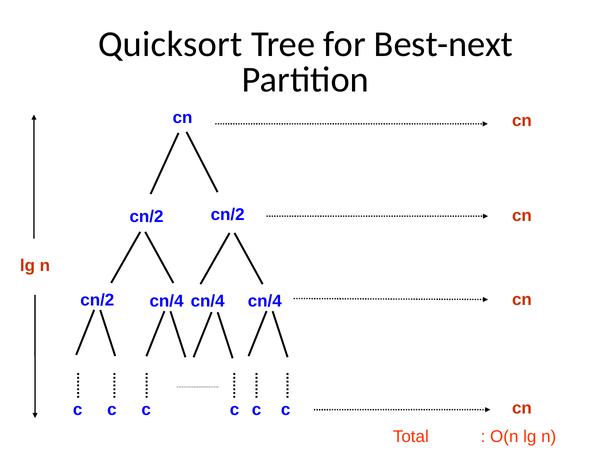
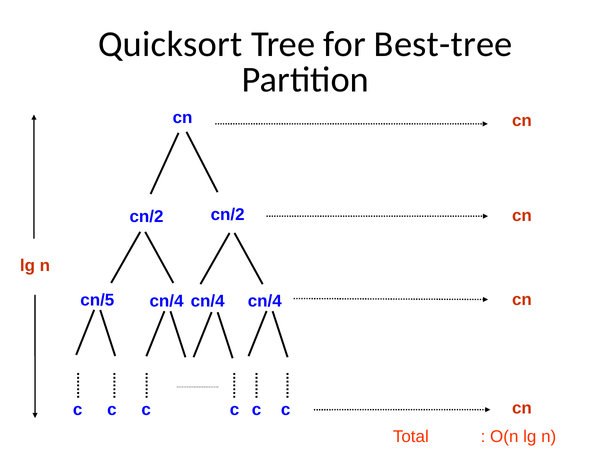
Best-next: Best-next -> Best-tree
cn/2 at (97, 300): cn/2 -> cn/5
